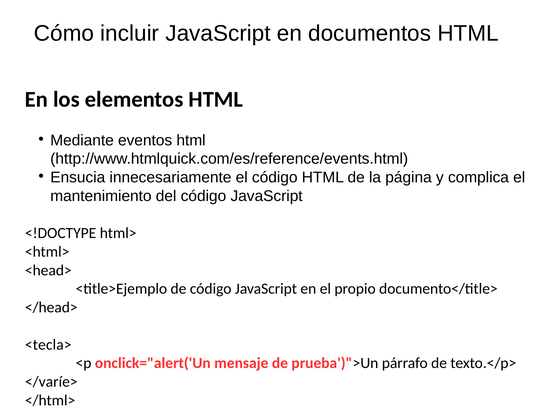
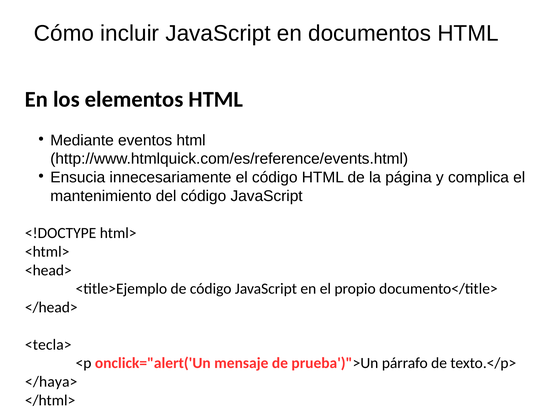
</varíe>: </varíe> -> </haya>
